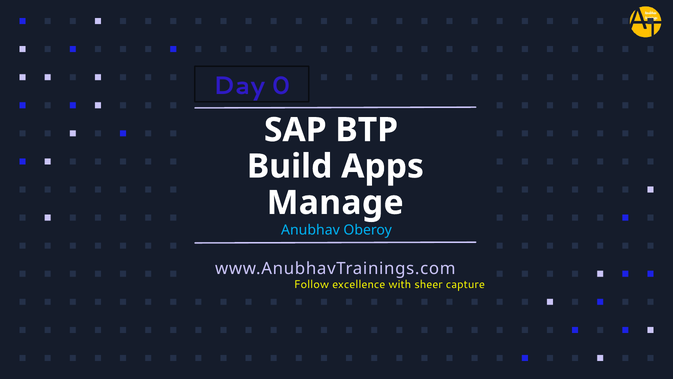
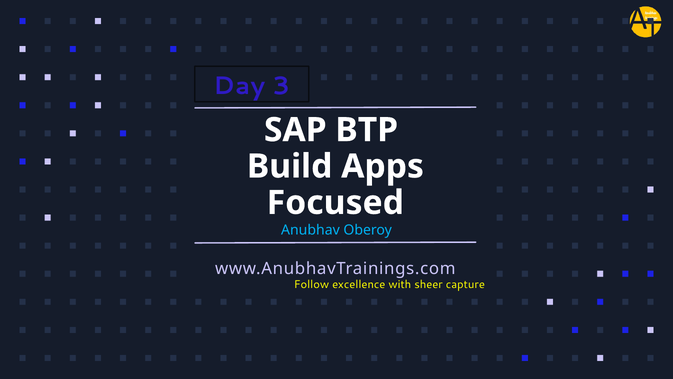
0: 0 -> 3
Manage: Manage -> Focused
